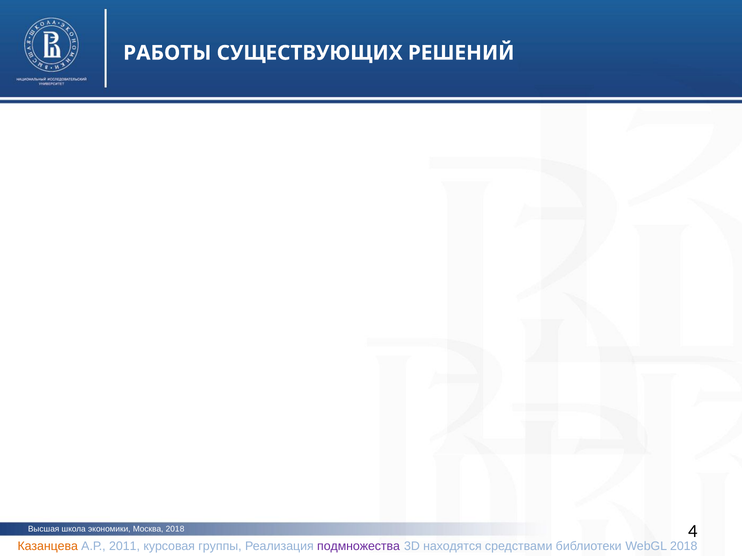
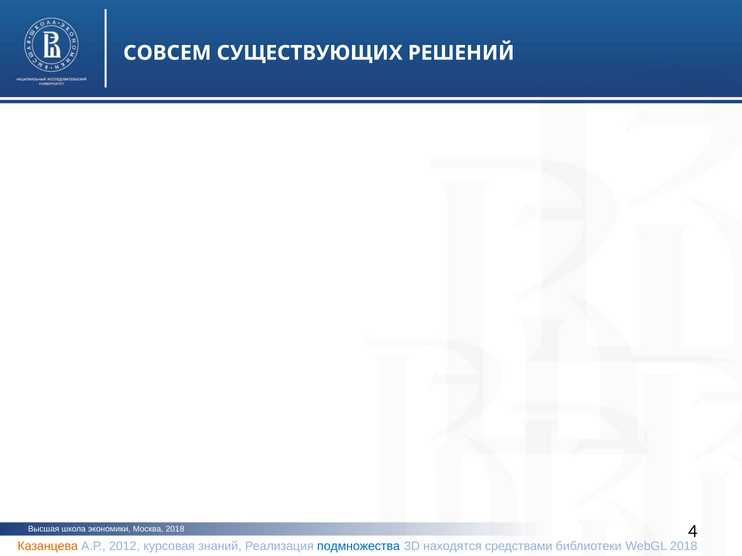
РАБОТЫ: РАБОТЫ -> СОВСЕМ
2011: 2011 -> 2012
группы: группы -> знаний
подмножества colour: purple -> blue
